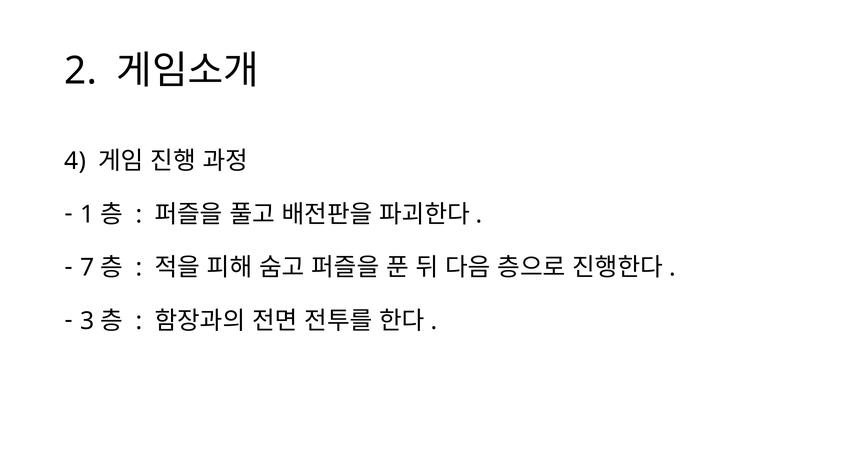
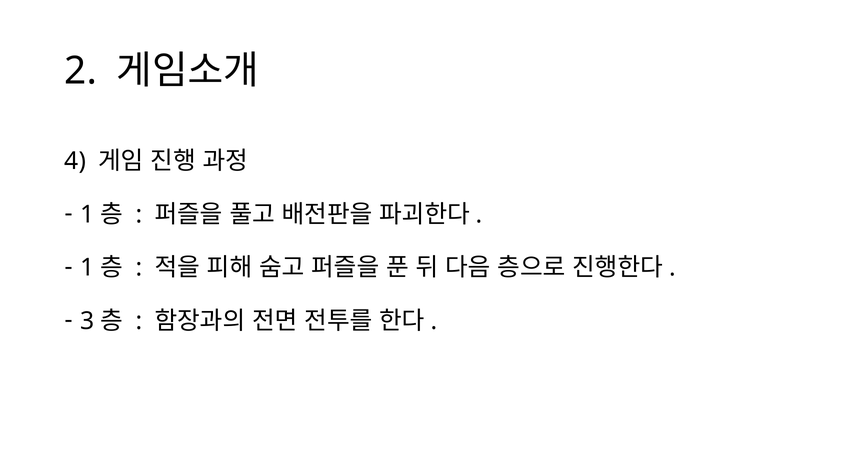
7 at (87, 268): 7 -> 1
